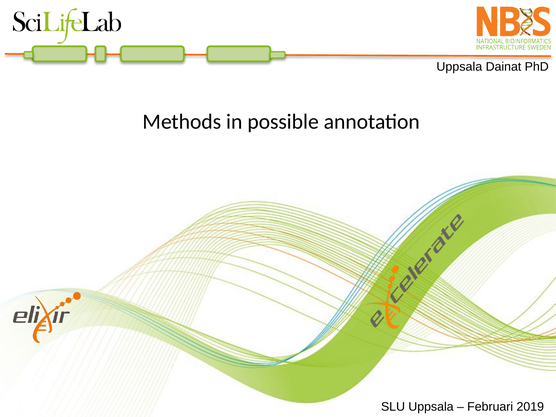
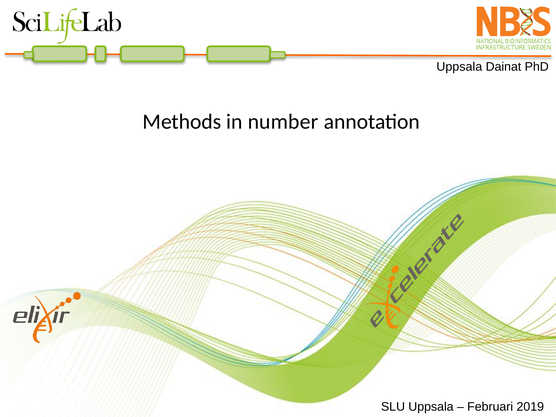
possible: possible -> number
